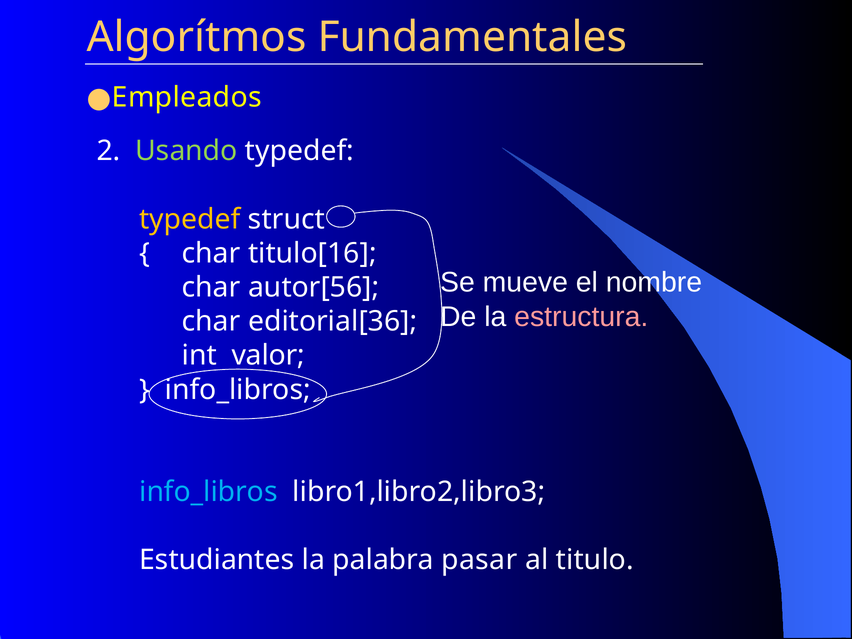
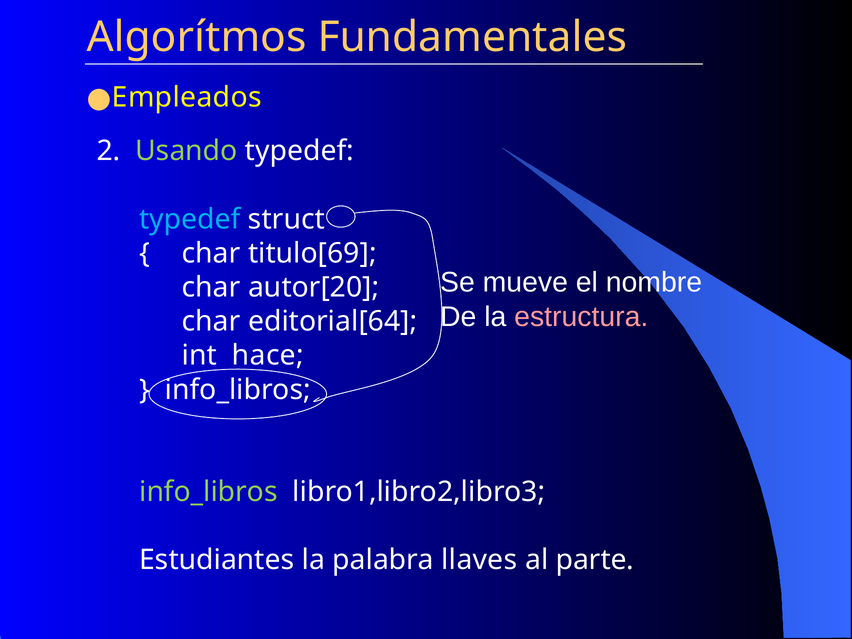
typedef at (190, 219) colour: yellow -> light blue
titulo[16: titulo[16 -> titulo[69
autor[56: autor[56 -> autor[20
editorial[36: editorial[36 -> editorial[64
valor: valor -> hace
info_libros at (208, 492) colour: light blue -> light green
pasar: pasar -> llaves
titulo: titulo -> parte
